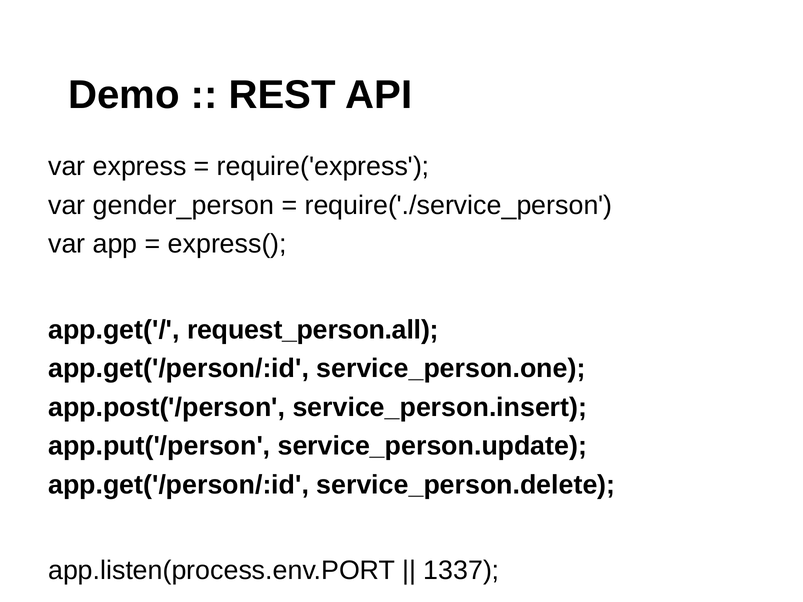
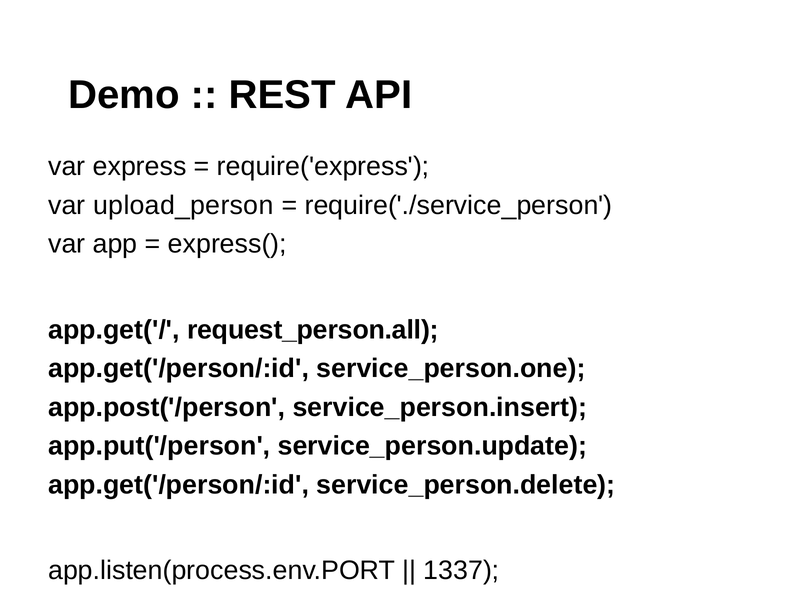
gender_person: gender_person -> upload_person
